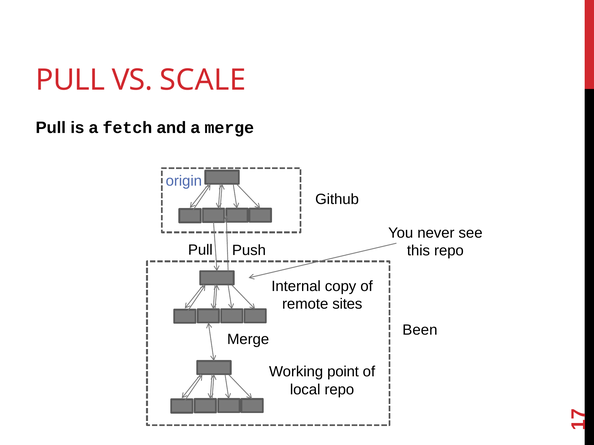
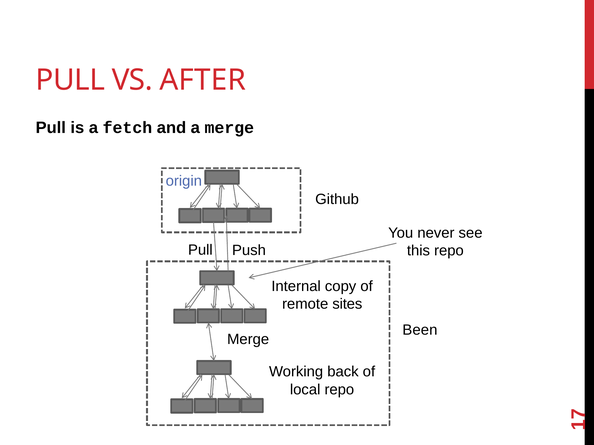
SCALE: SCALE -> AFTER
point: point -> back
